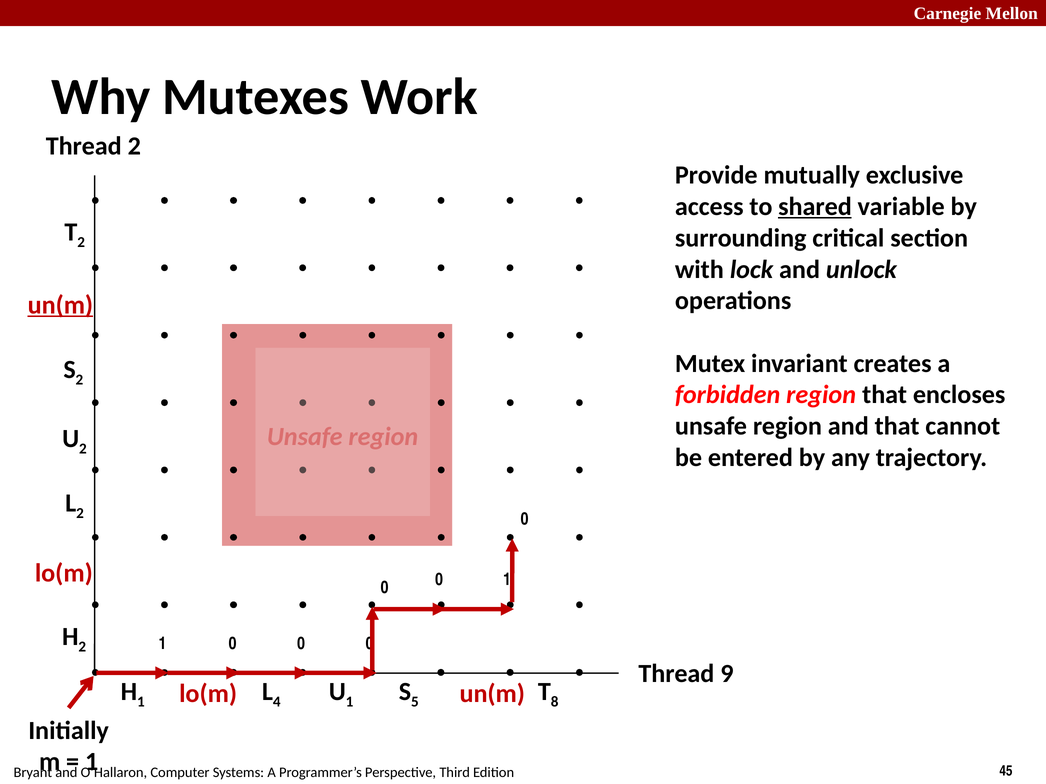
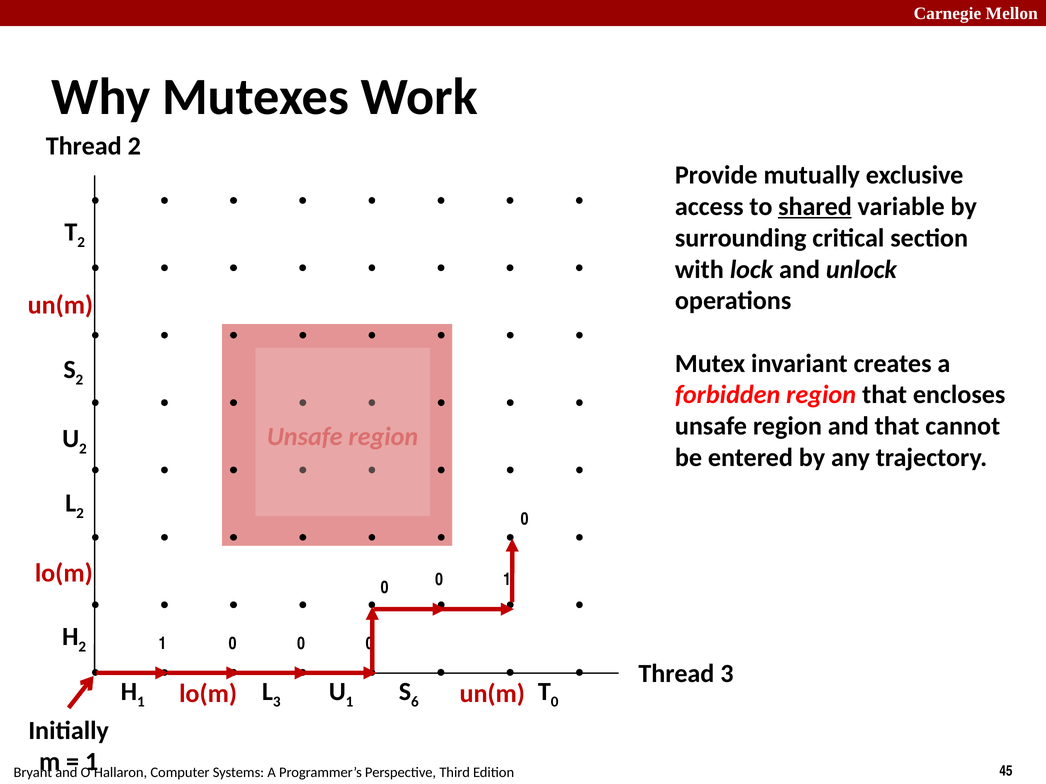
un(m at (60, 305) underline: present -> none
Thread 9: 9 -> 3
4 at (277, 702): 4 -> 3
5: 5 -> 6
8 at (555, 702): 8 -> 0
